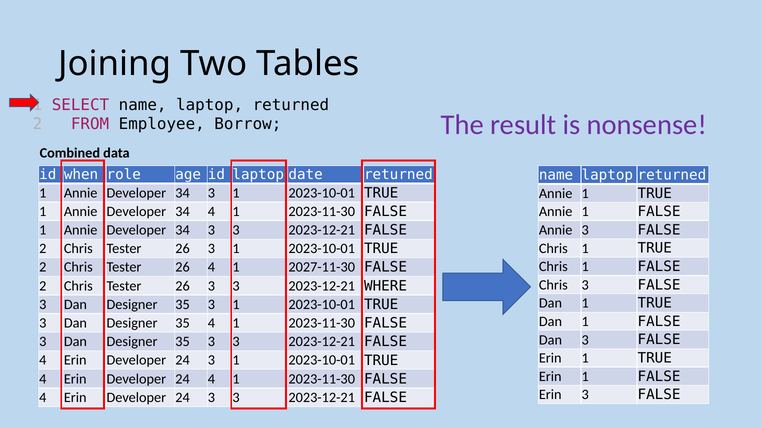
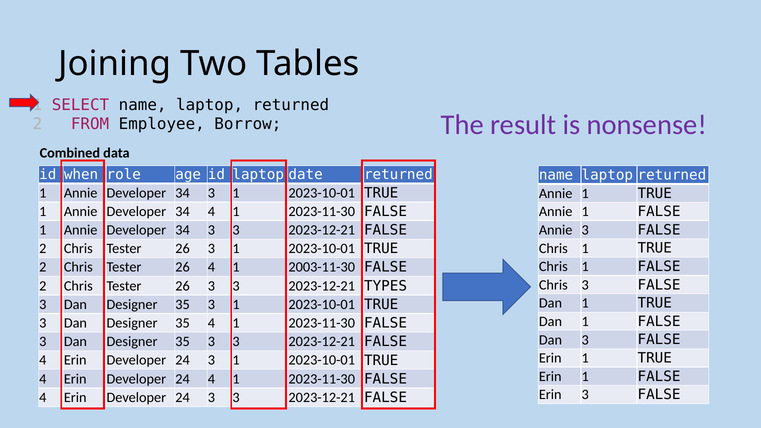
2027-11-30: 2027-11-30 -> 2003-11-30
WHERE: WHERE -> TYPES
